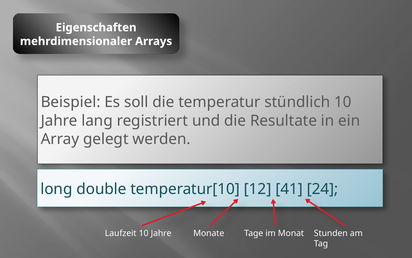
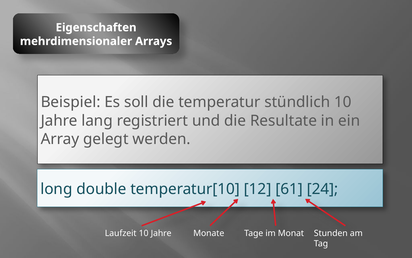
41: 41 -> 61
